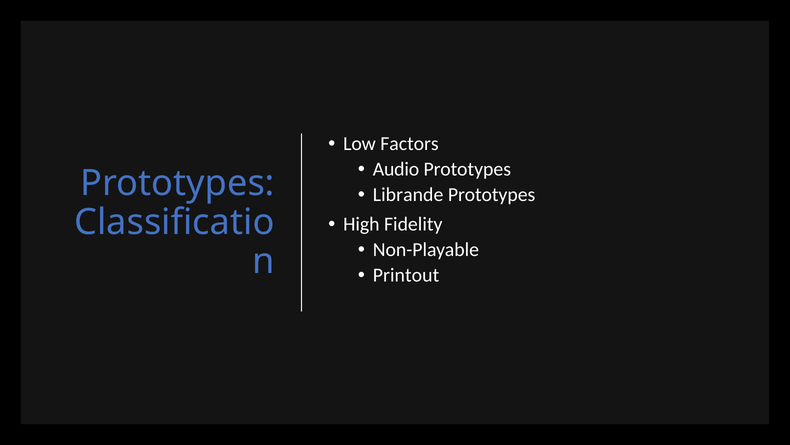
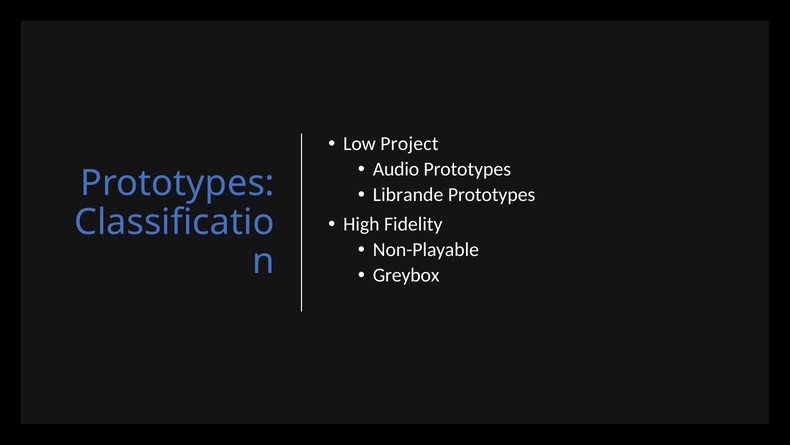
Factors: Factors -> Project
Printout: Printout -> Greybox
